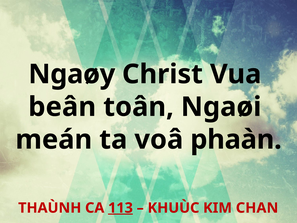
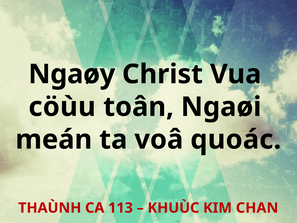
beân: beân -> cöùu
phaàn: phaàn -> quoác
113 underline: present -> none
